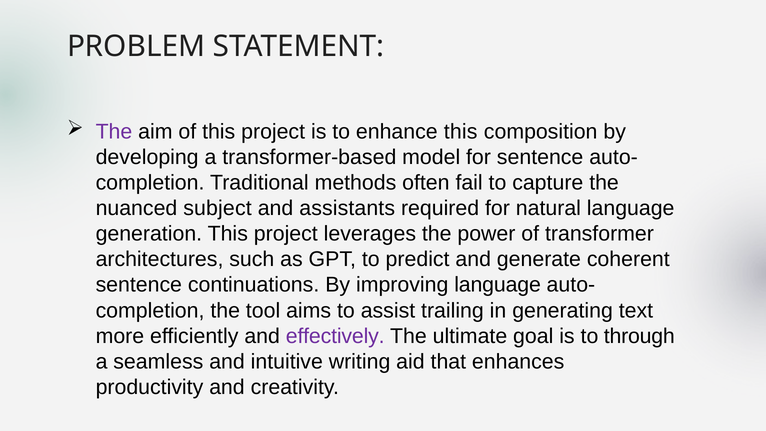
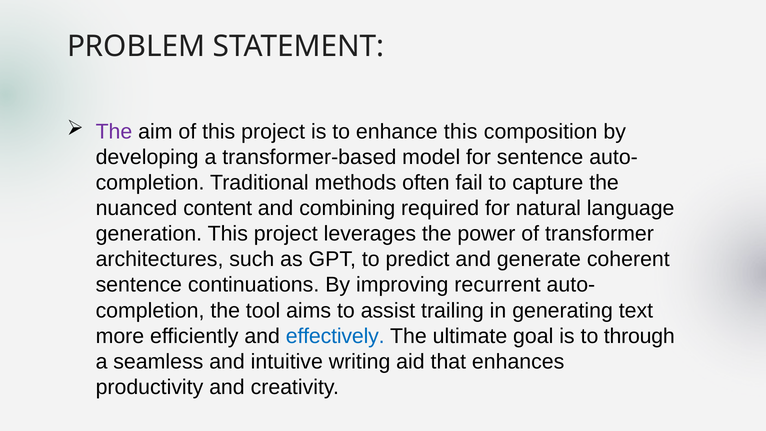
subject: subject -> content
assistants: assistants -> combining
improving language: language -> recurrent
effectively colour: purple -> blue
